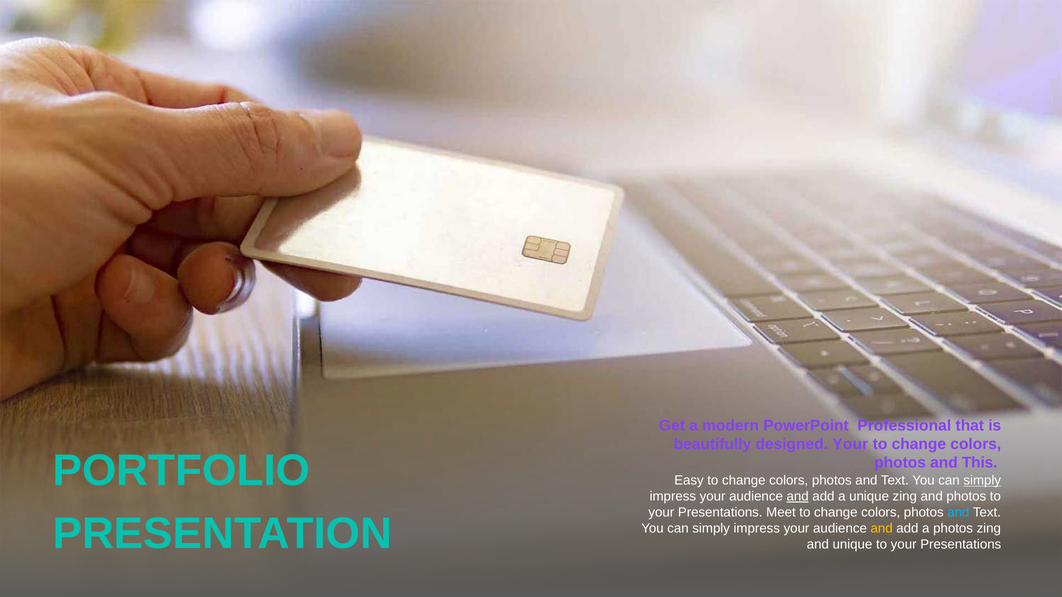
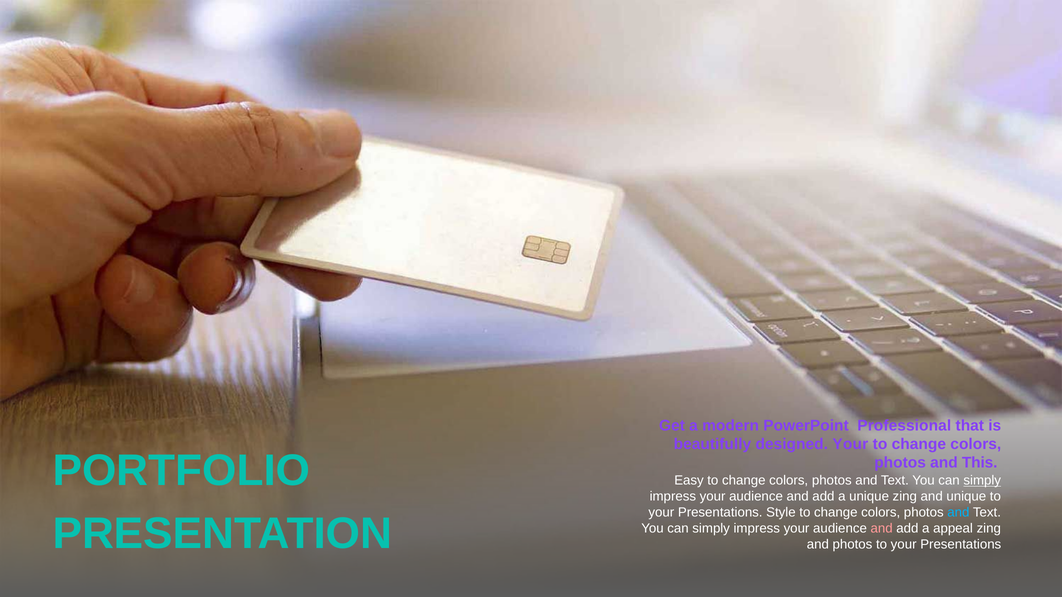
and at (798, 497) underline: present -> none
and photos: photos -> unique
Meet: Meet -> Style
and at (882, 529) colour: yellow -> pink
a photos: photos -> appeal
and unique: unique -> photos
